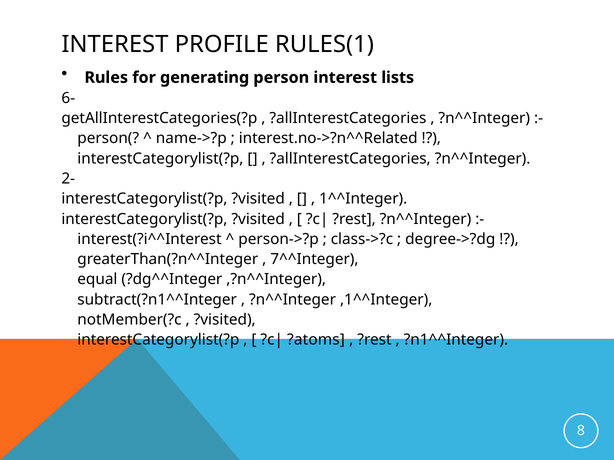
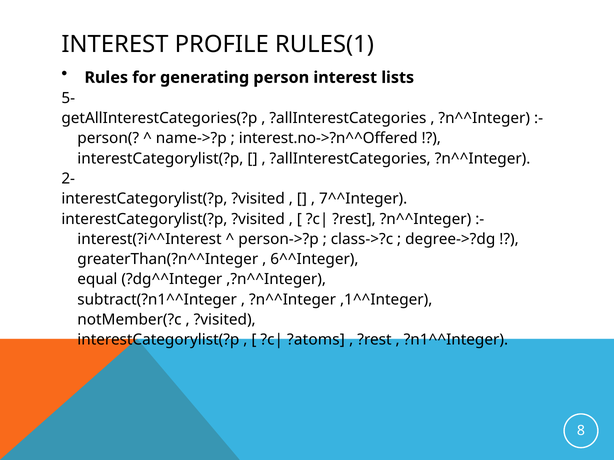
6-: 6- -> 5-
interest.no->?n^^Related: interest.no->?n^^Related -> interest.no->?n^^Offered
1^^Integer: 1^^Integer -> 7^^Integer
7^^Integer: 7^^Integer -> 6^^Integer
